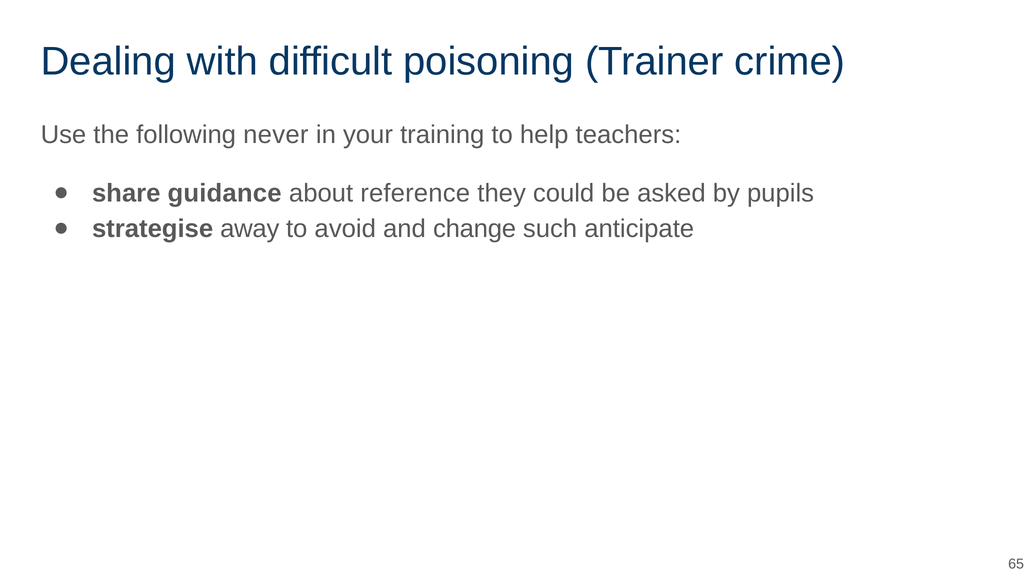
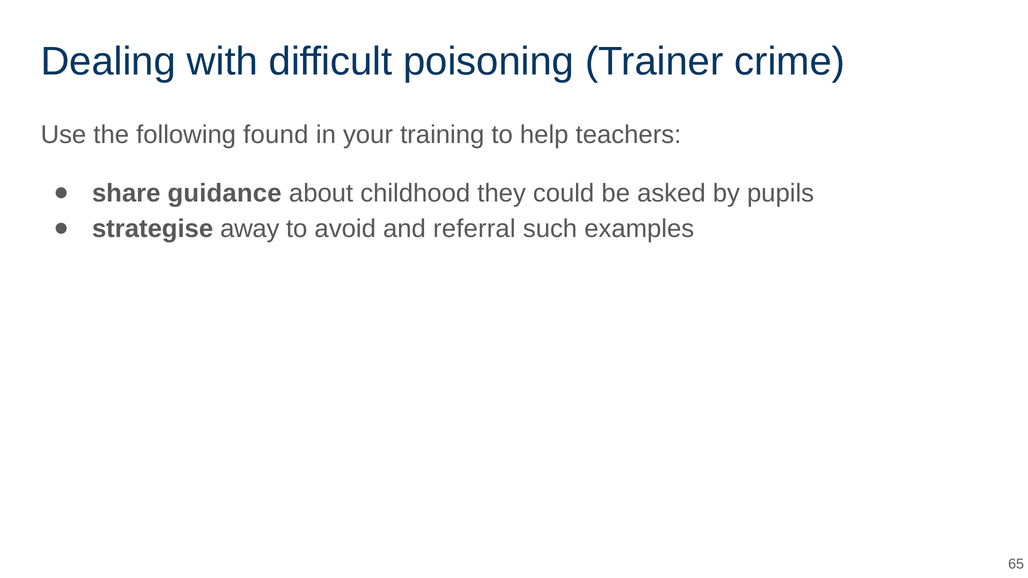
never: never -> found
reference: reference -> childhood
change: change -> referral
anticipate: anticipate -> examples
